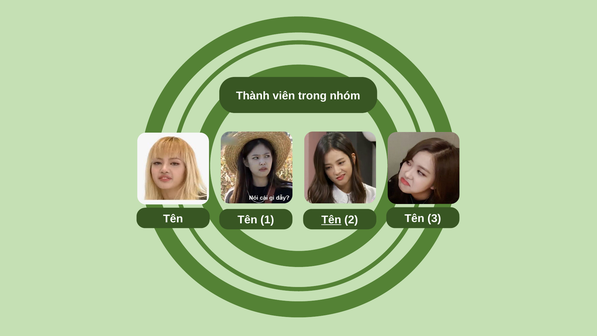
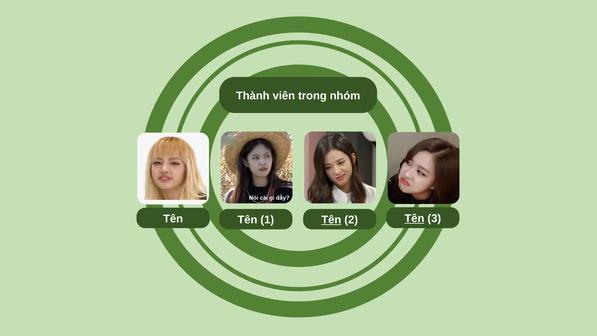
Tên at (414, 218) underline: none -> present
